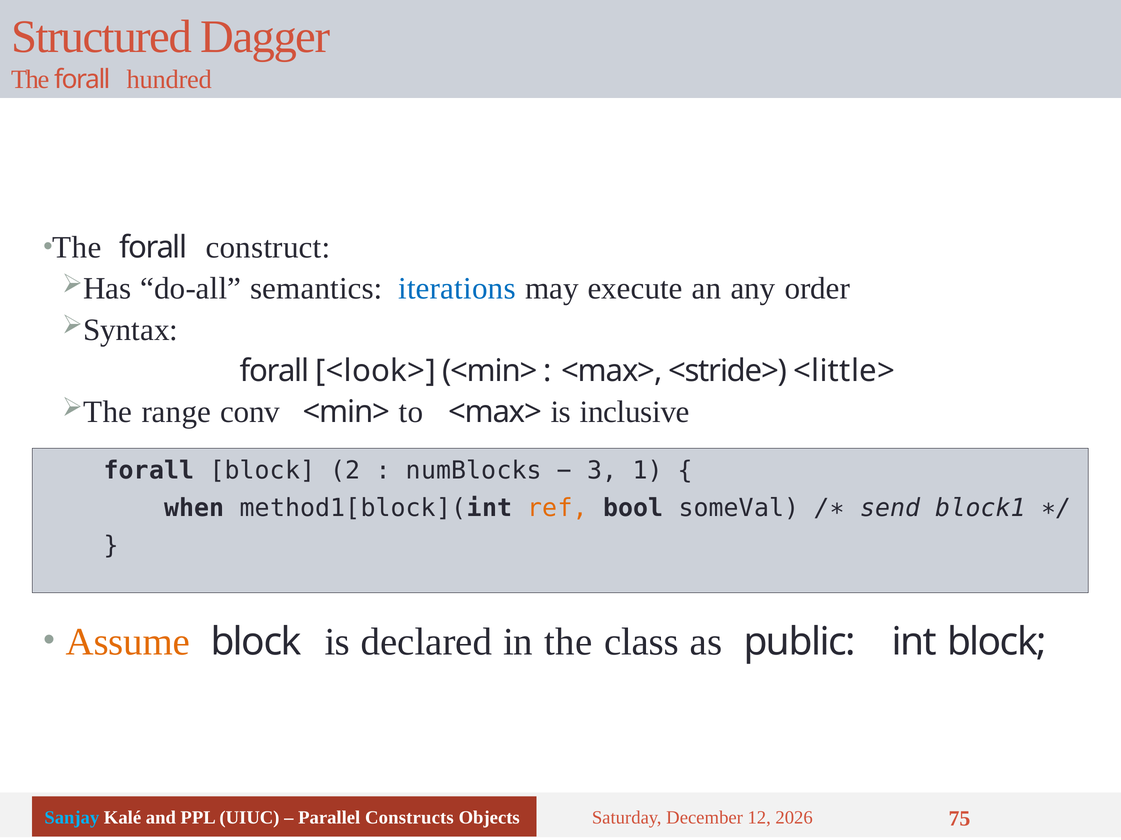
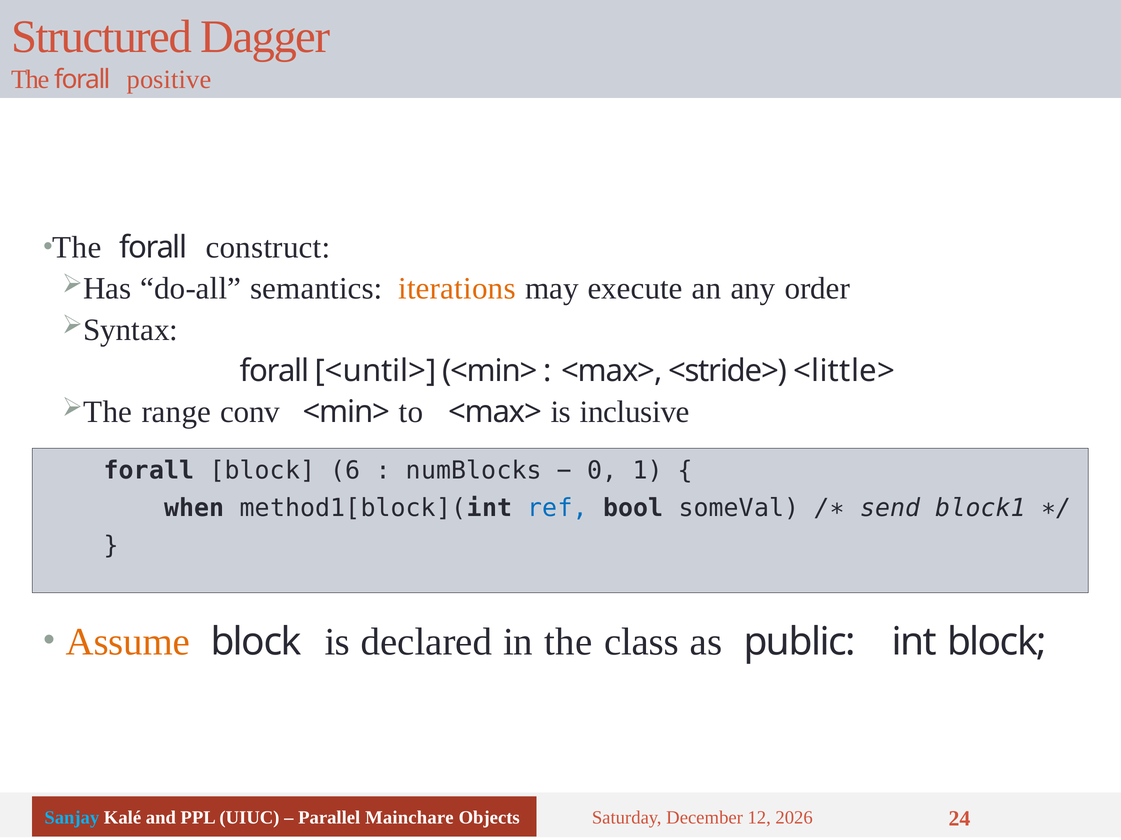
hundred: hundred -> positive
iterations colour: blue -> orange
<look>: <look> -> <until>
2: 2 -> 6
3: 3 -> 0
ref colour: orange -> blue
Constructs: Constructs -> Mainchare
75: 75 -> 24
